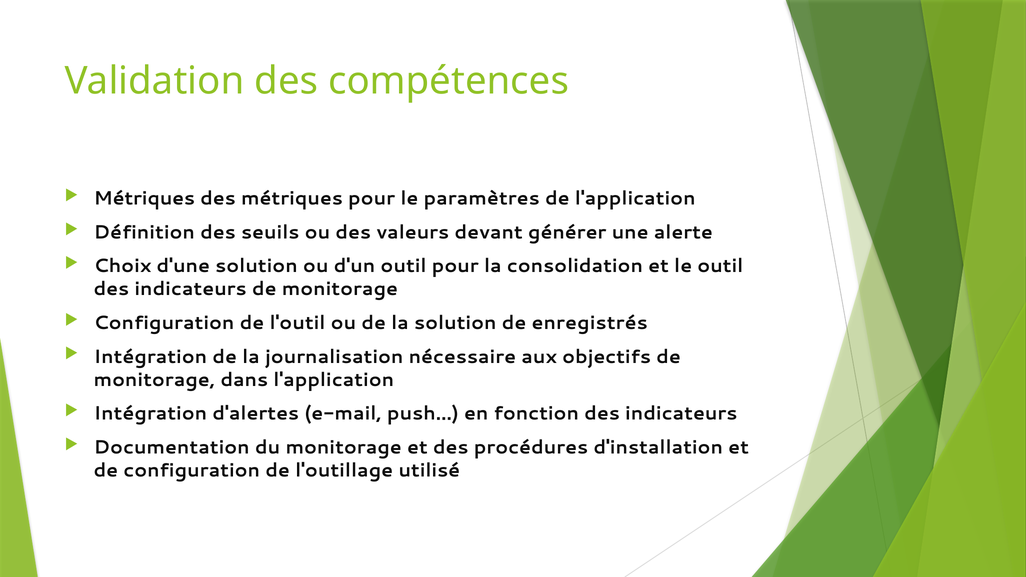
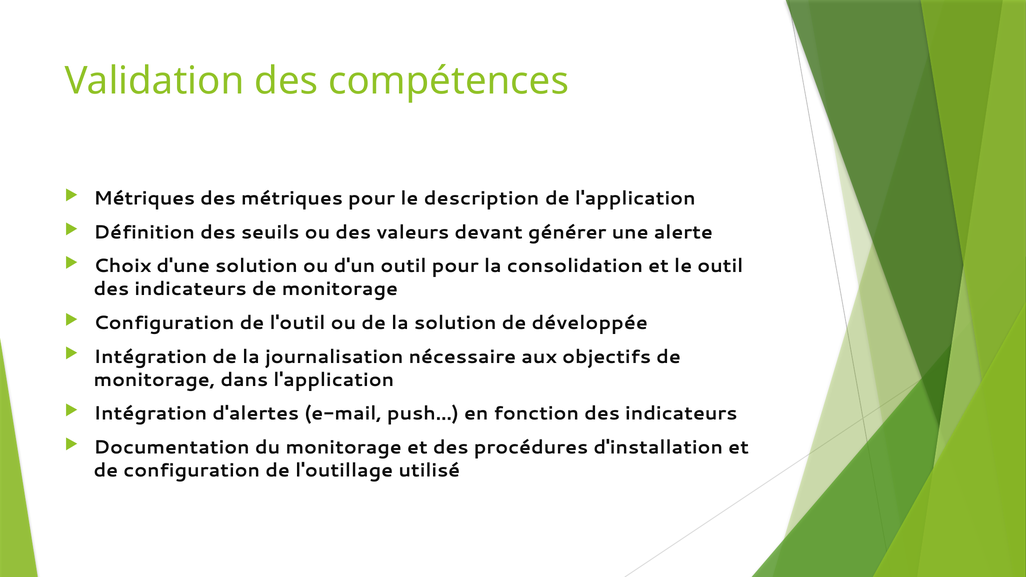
paramètres: paramètres -> description
enregistrés: enregistrés -> développée
